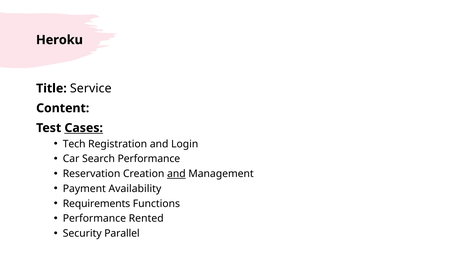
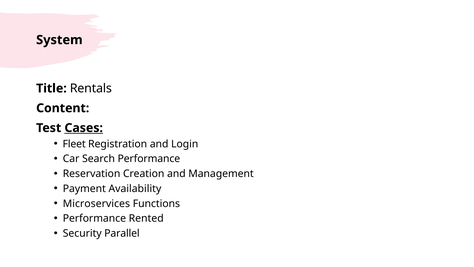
Heroku: Heroku -> System
Service: Service -> Rentals
Tech: Tech -> Fleet
and at (176, 174) underline: present -> none
Requirements: Requirements -> Microservices
